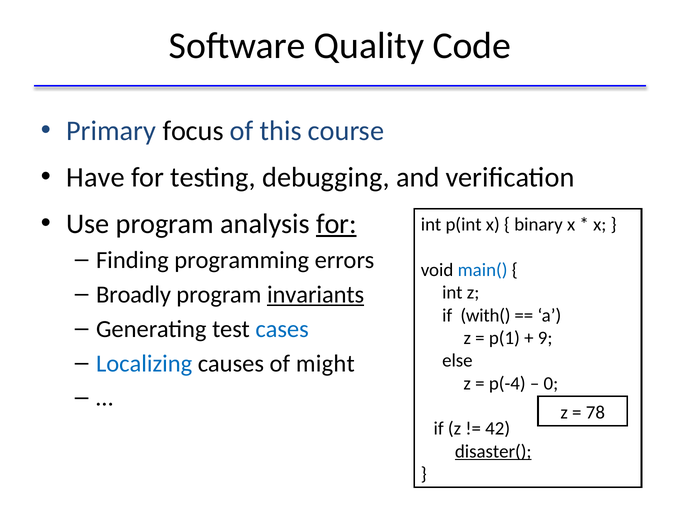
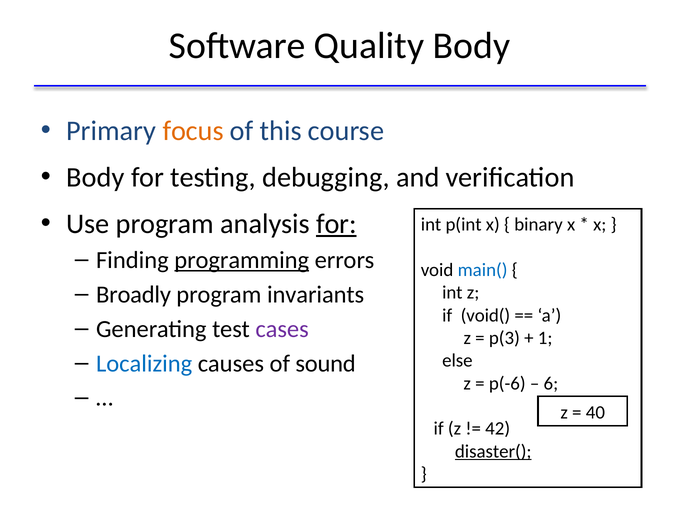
Quality Code: Code -> Body
focus colour: black -> orange
Have at (96, 177): Have -> Body
programming underline: none -> present
invariants underline: present -> none
with(: with( -> void(
cases colour: blue -> purple
p(1: p(1 -> p(3
9: 9 -> 1
might: might -> sound
p(-4: p(-4 -> p(-6
0: 0 -> 6
78: 78 -> 40
